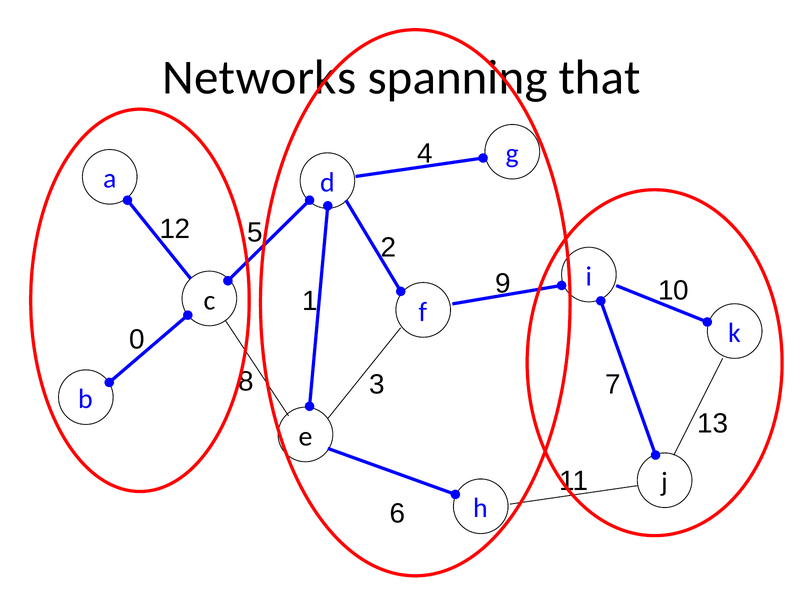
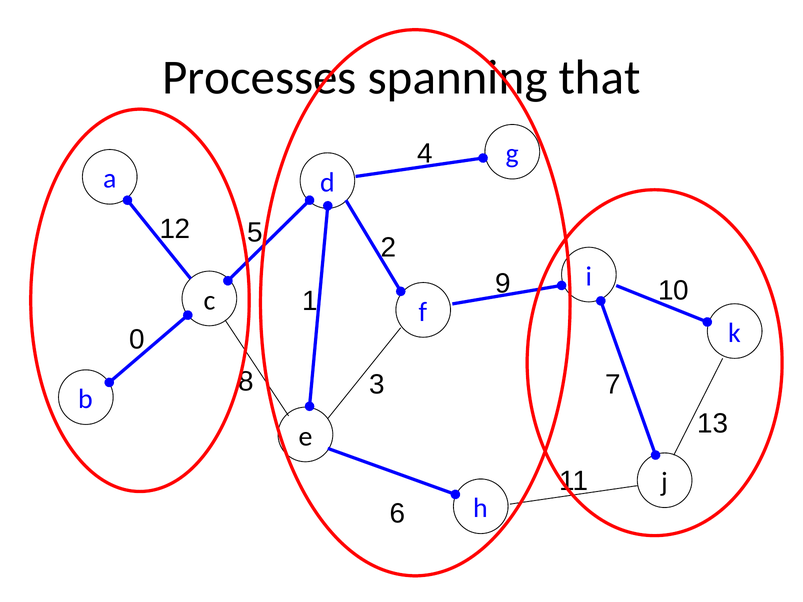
Networks: Networks -> Processes
